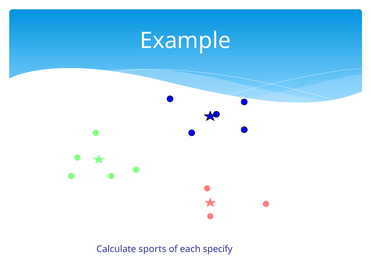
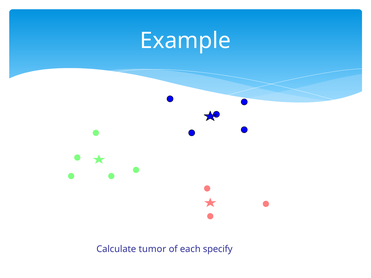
sports: sports -> tumor
